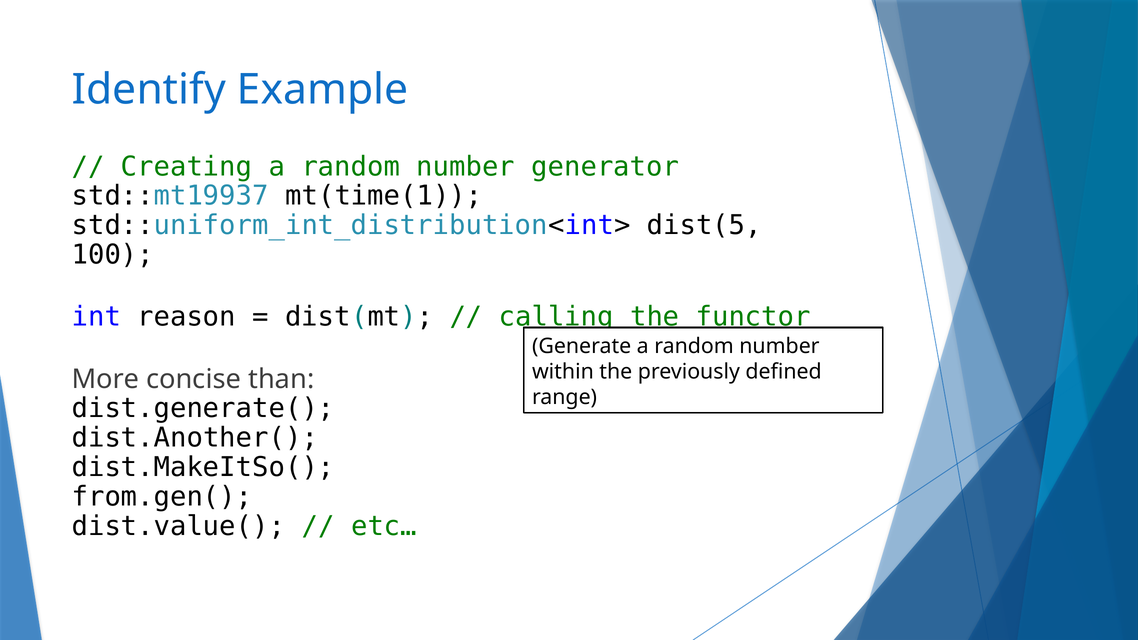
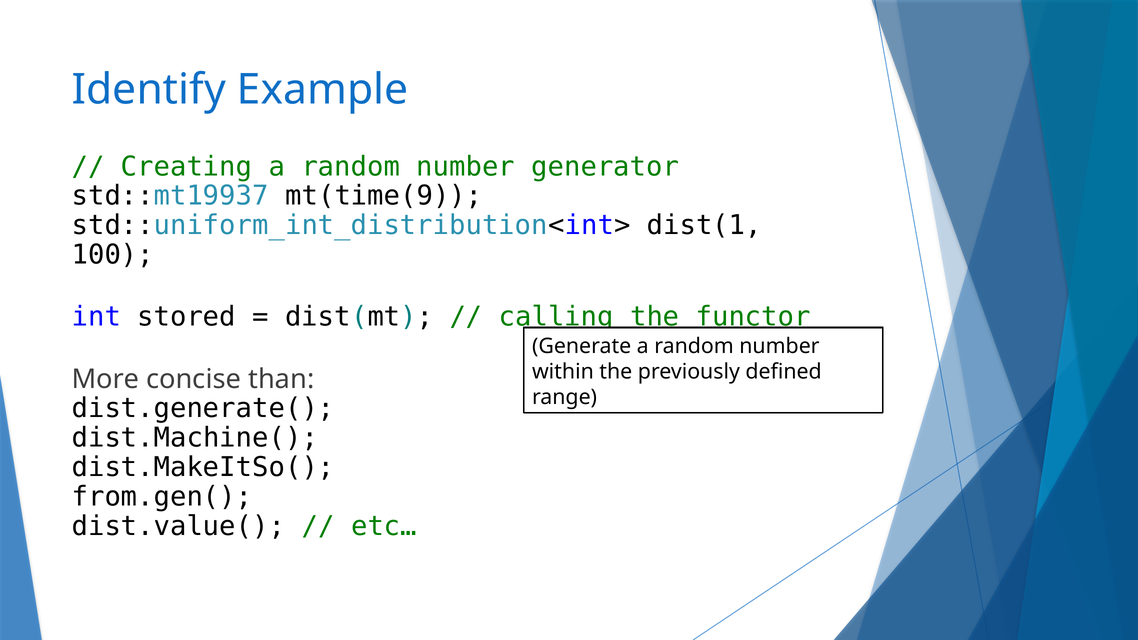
mt(time(1: mt(time(1 -> mt(time(9
dist(5: dist(5 -> dist(1
reason: reason -> stored
dist.Another(: dist.Another( -> dist.Machine(
